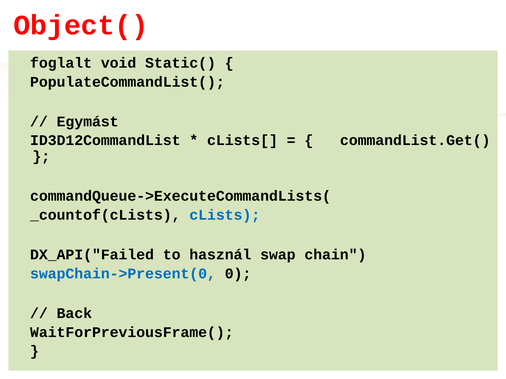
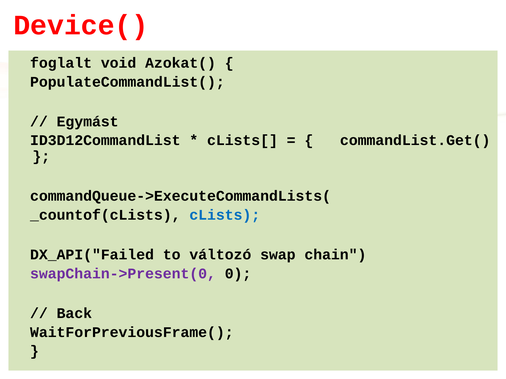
Object(: Object( -> Device(
Static(: Static( -> Azokat(
használ: használ -> változó
swapChain->Present(0 colour: blue -> purple
